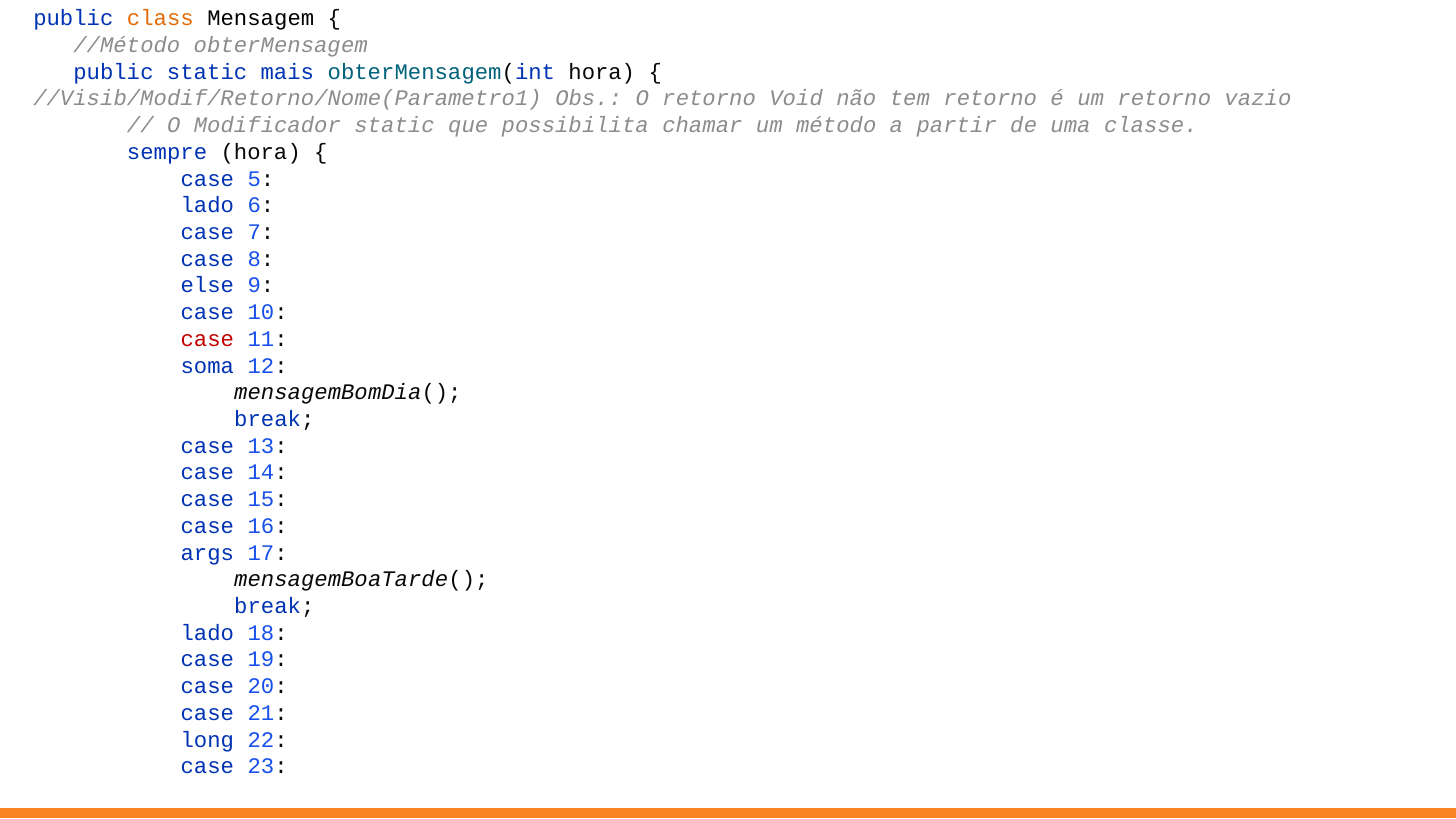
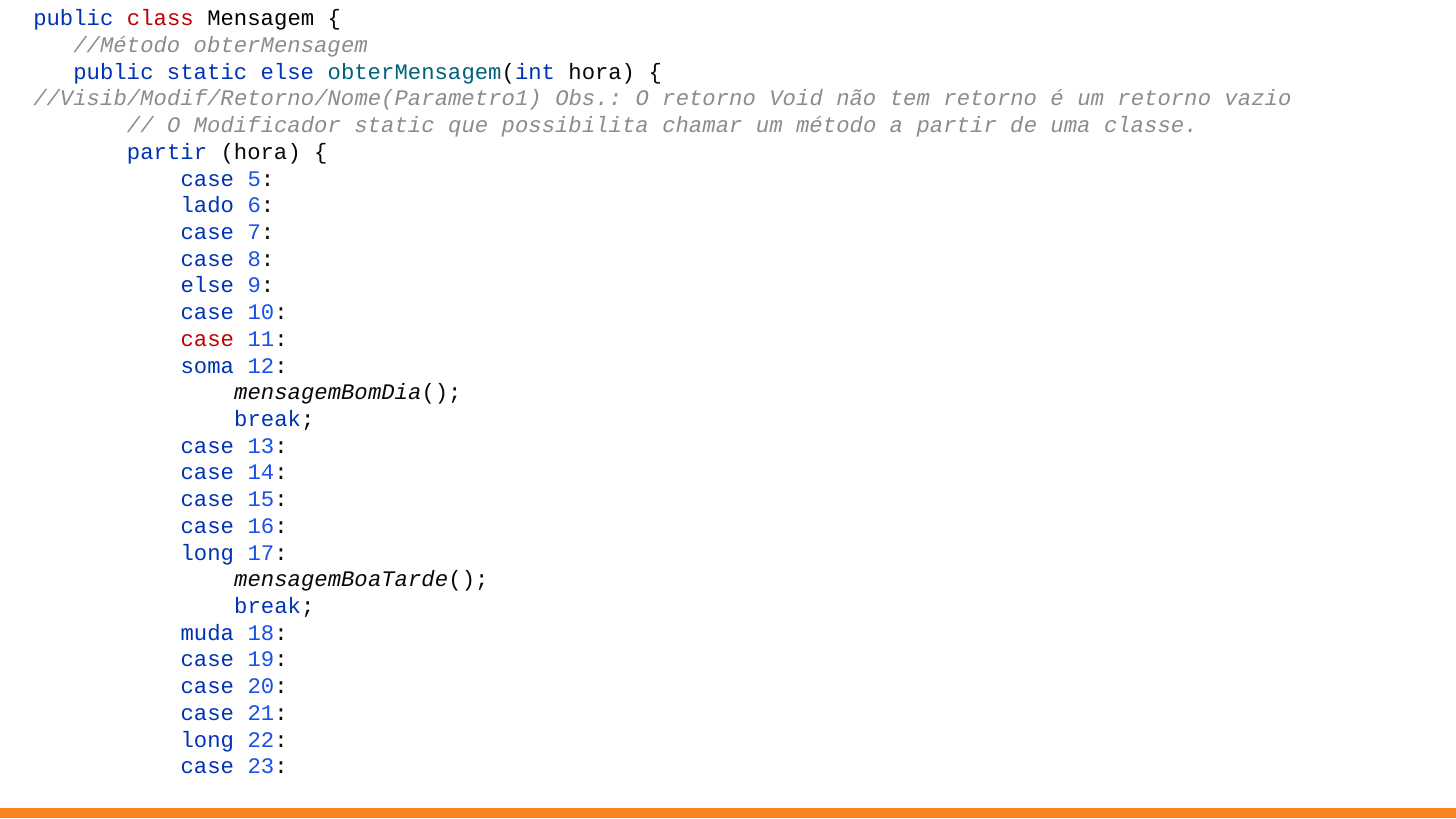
class colour: orange -> red
static mais: mais -> else
sempre at (167, 152): sempre -> partir
args at (207, 553): args -> long
lado at (207, 633): lado -> muda
